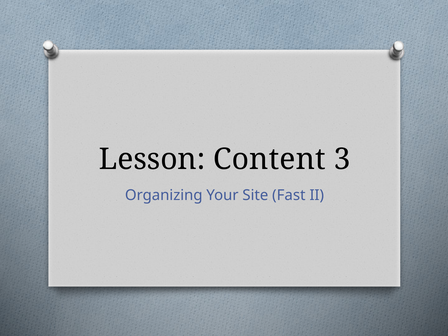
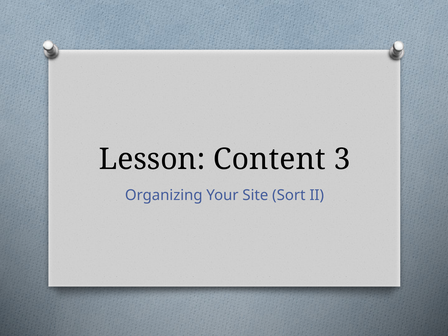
Fast: Fast -> Sort
